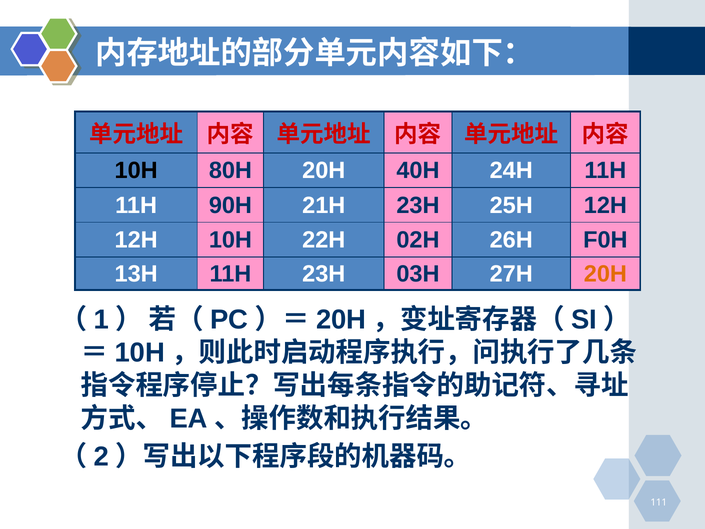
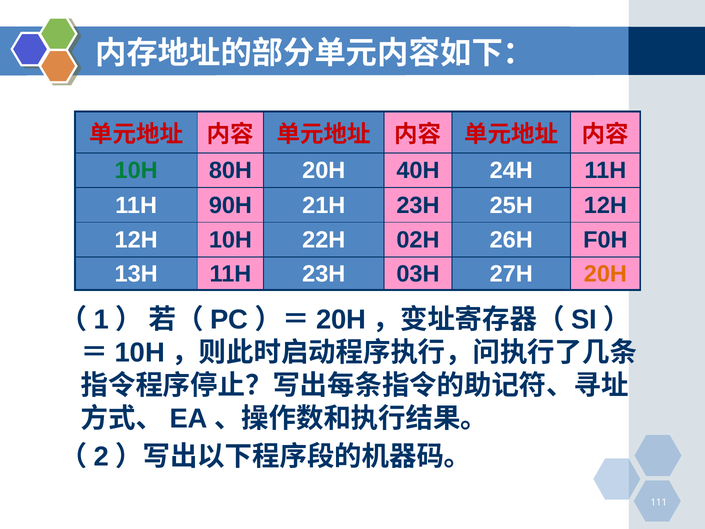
10H at (136, 170) colour: black -> green
